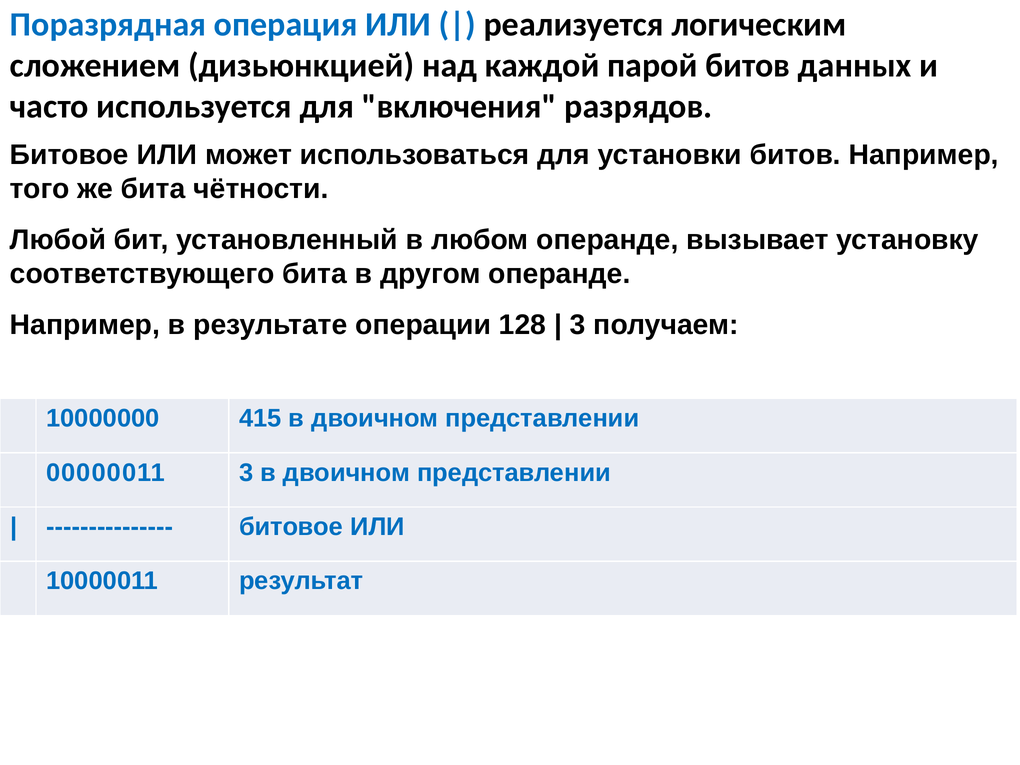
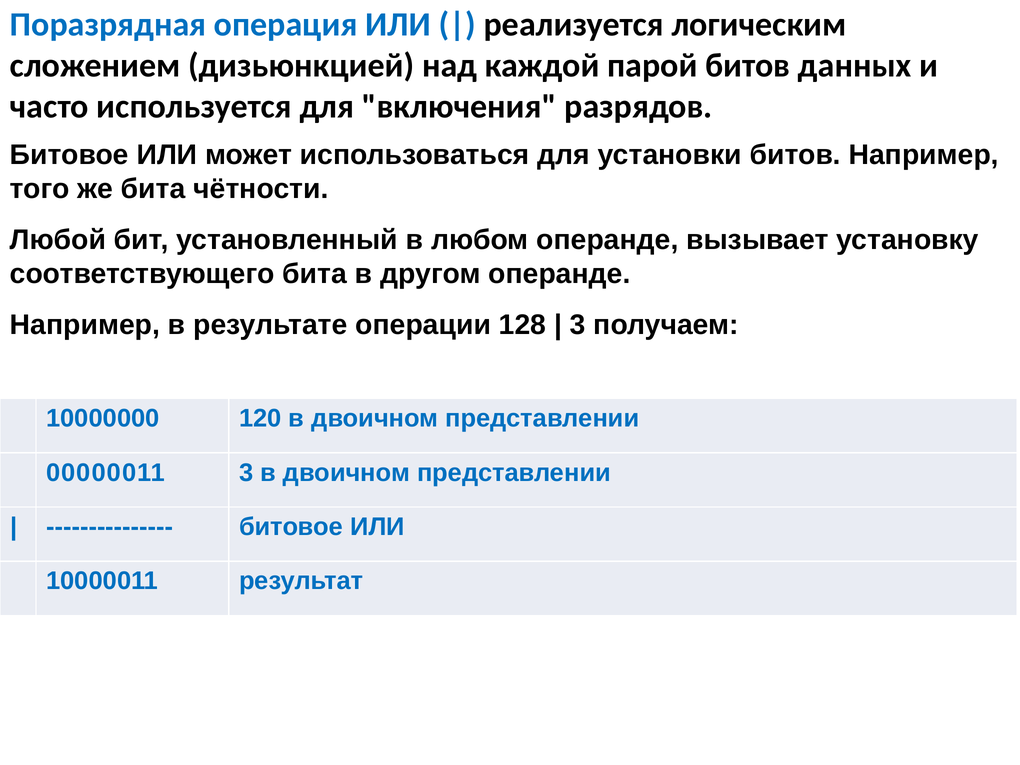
415: 415 -> 120
